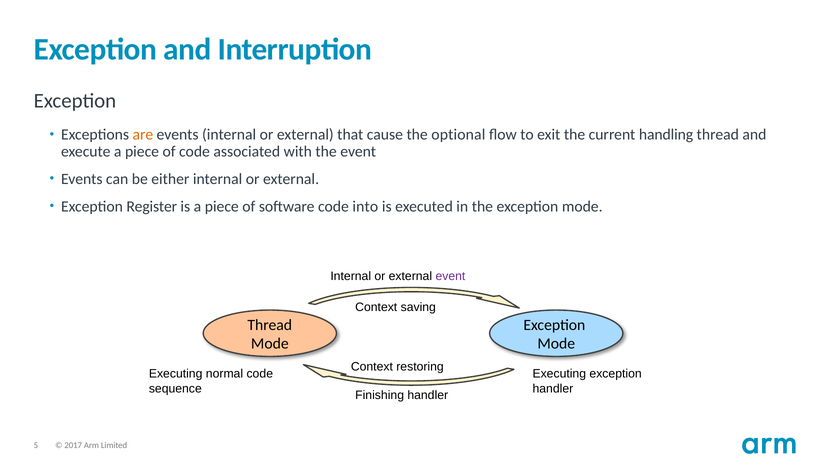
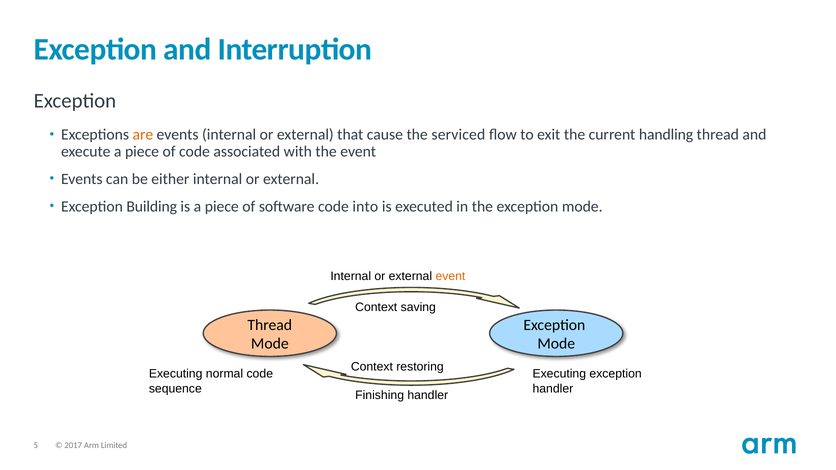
optional: optional -> serviced
Register: Register -> Building
event at (450, 276) colour: purple -> orange
